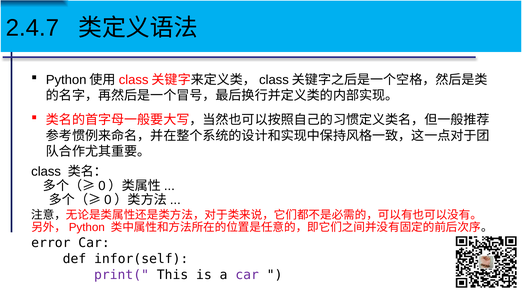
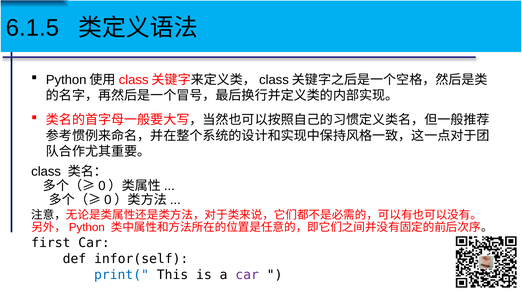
2.4.7: 2.4.7 -> 6.1.5
error: error -> first
print( colour: purple -> blue
